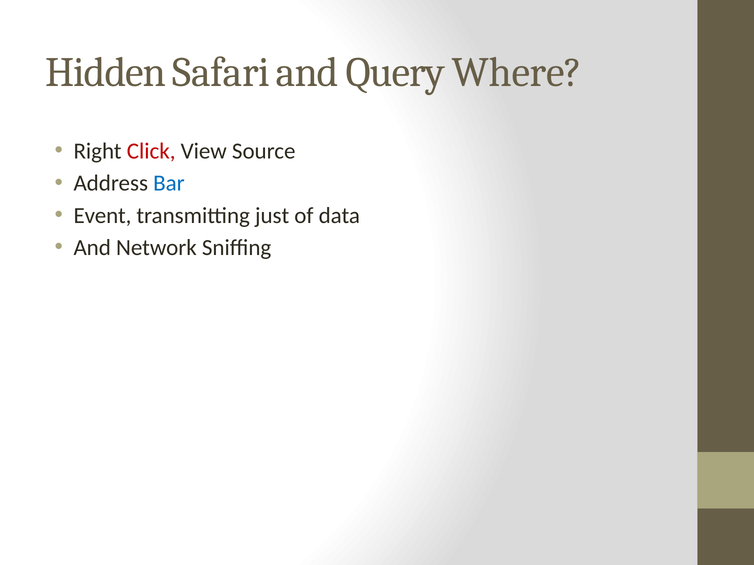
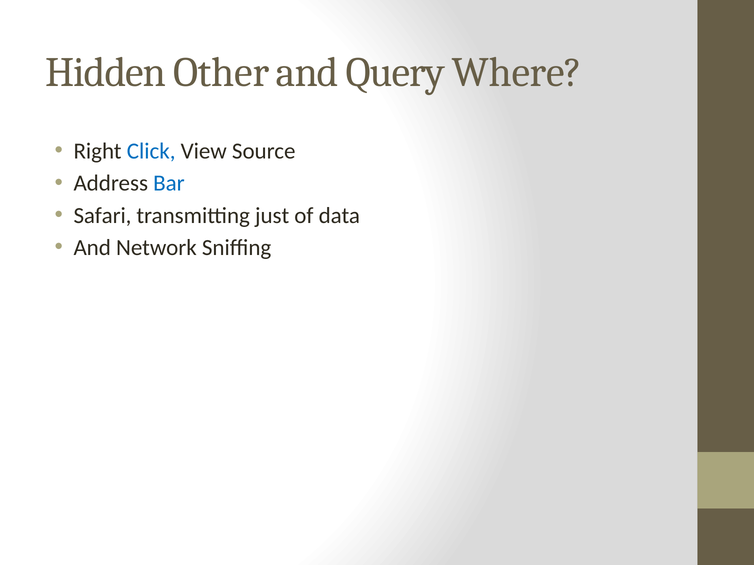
Safari: Safari -> Other
Click colour: red -> blue
Event: Event -> Safari
